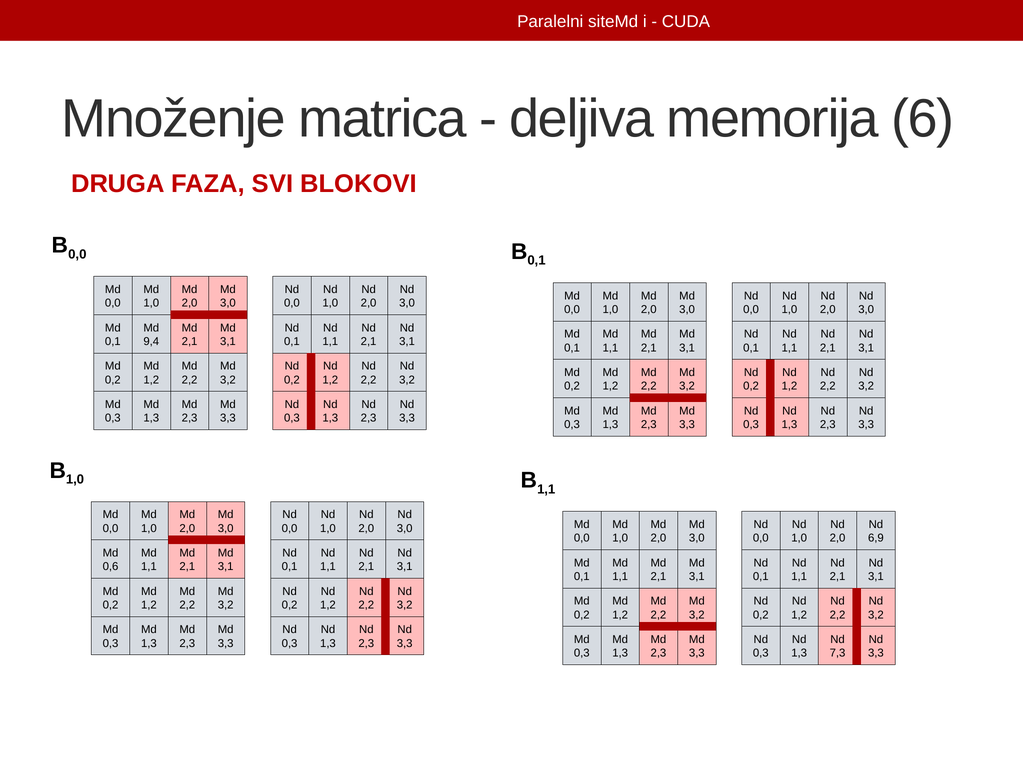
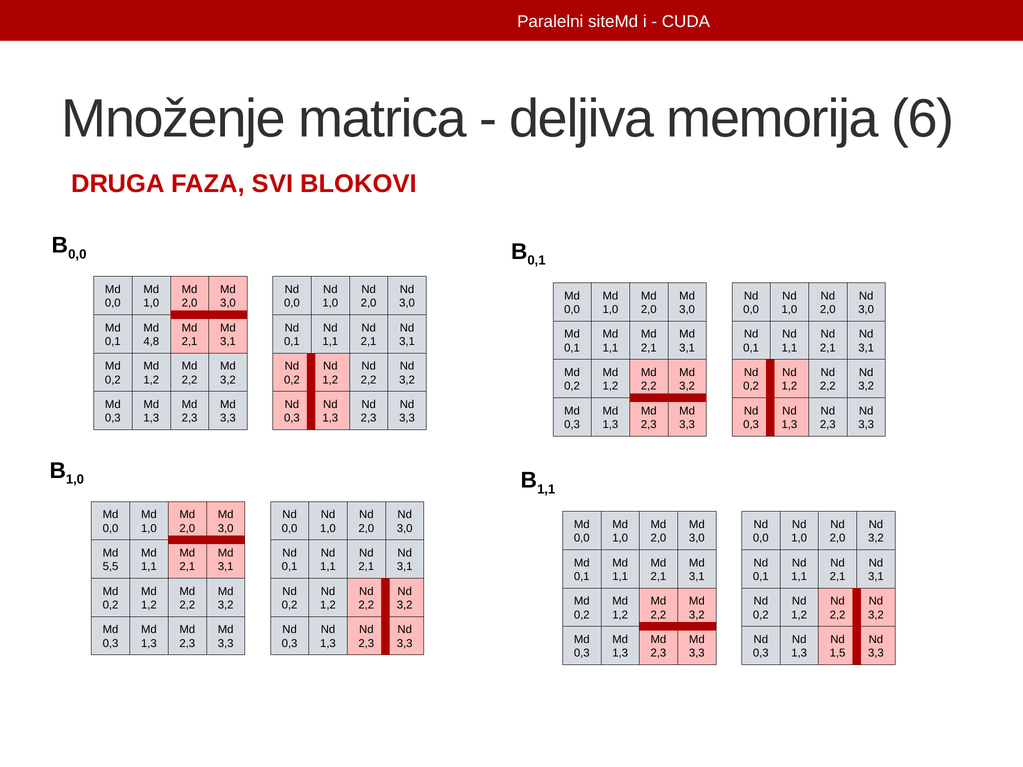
9,4: 9,4 -> 4,8
6,9 at (876, 538): 6,9 -> 3,2
0,6: 0,6 -> 5,5
7,3: 7,3 -> 1,5
